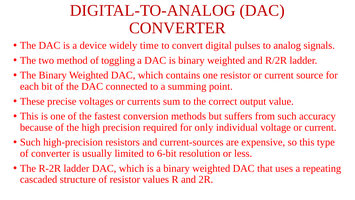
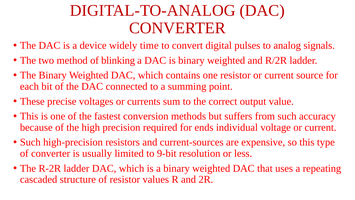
toggling: toggling -> blinking
only: only -> ends
6-bit: 6-bit -> 9-bit
